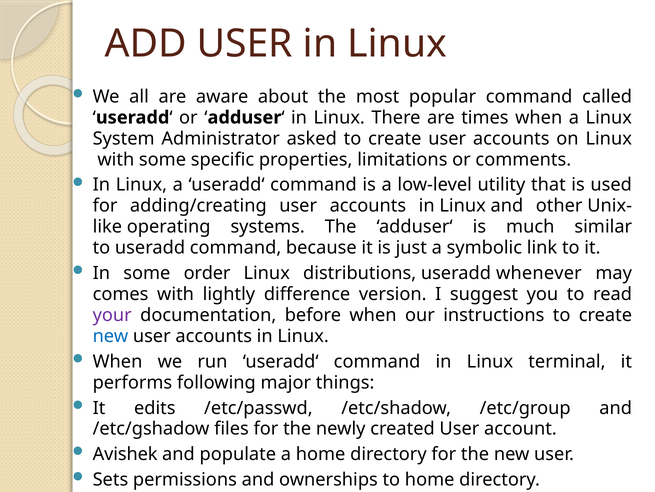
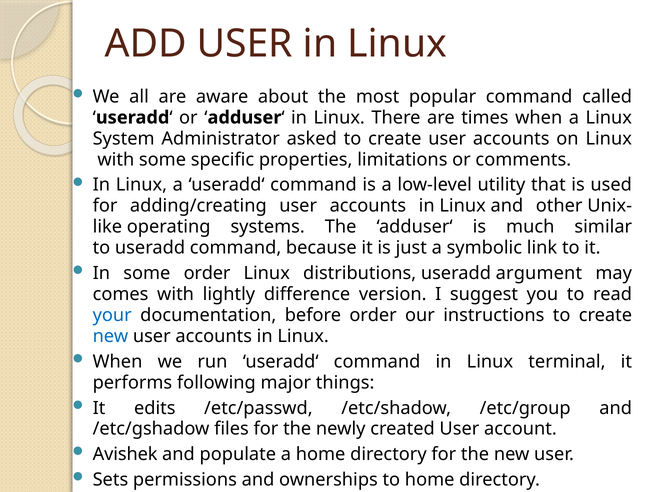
whenever: whenever -> argument
your colour: purple -> blue
before when: when -> order
